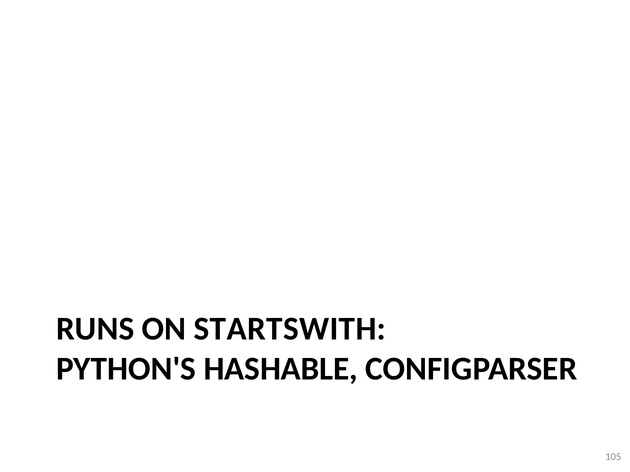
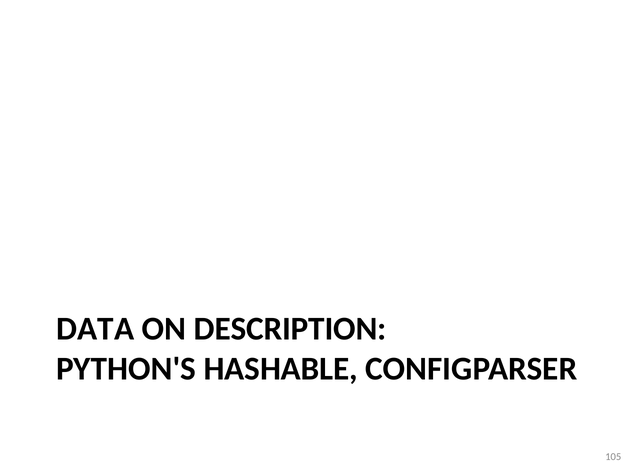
RUNS: RUNS -> DATA
STARTSWITH: STARTSWITH -> DESCRIPTION
